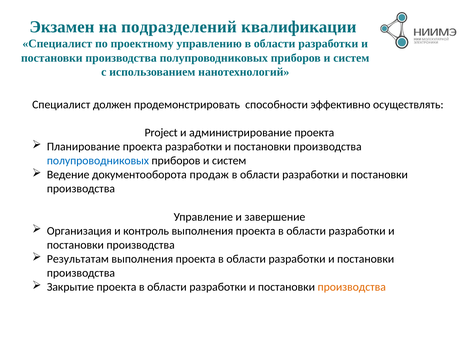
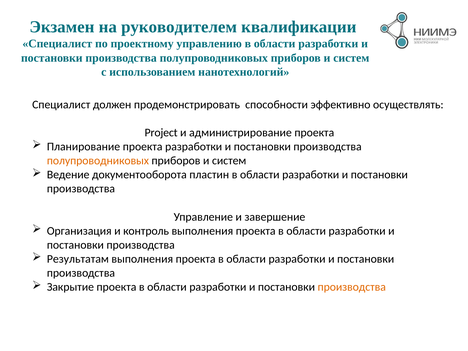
подразделений: подразделений -> руководителем
полупроводниковых at (98, 161) colour: blue -> orange
продаж: продаж -> пластин
